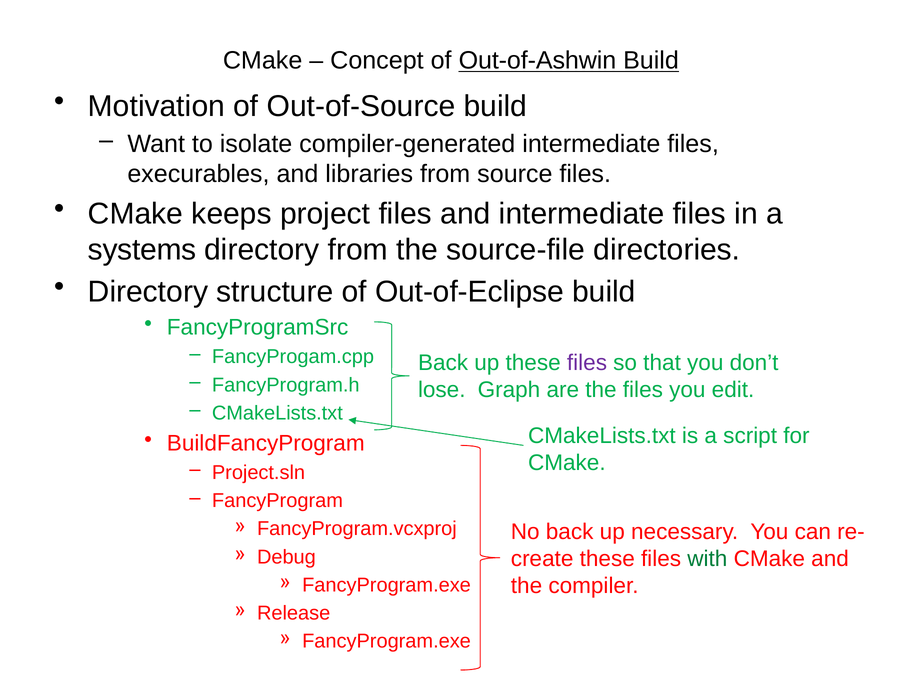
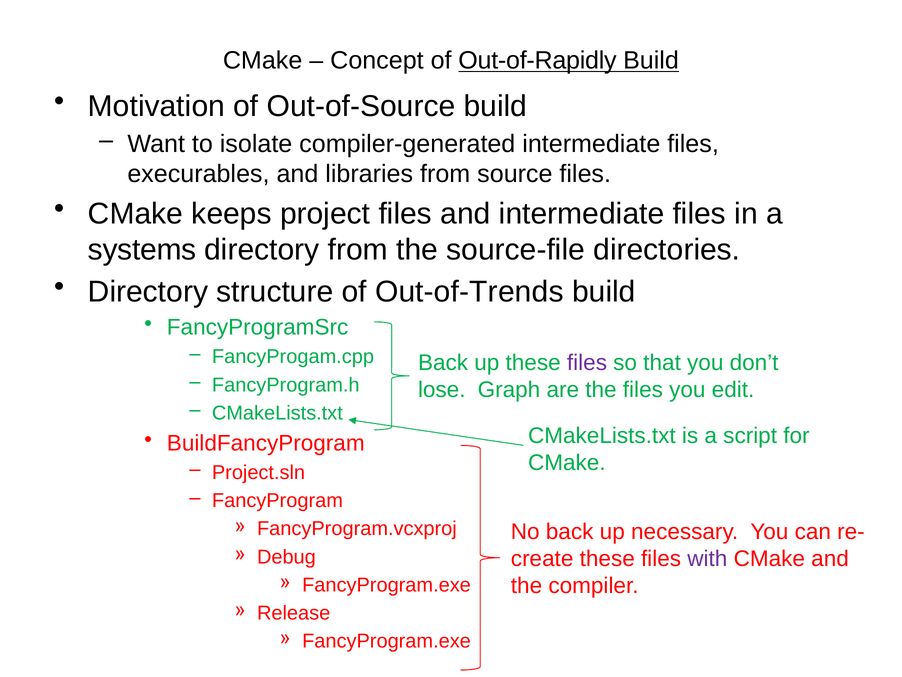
Out-of-Ashwin: Out-of-Ashwin -> Out-of-Rapidly
Out-of-Eclipse: Out-of-Eclipse -> Out-of-Trends
with colour: green -> purple
